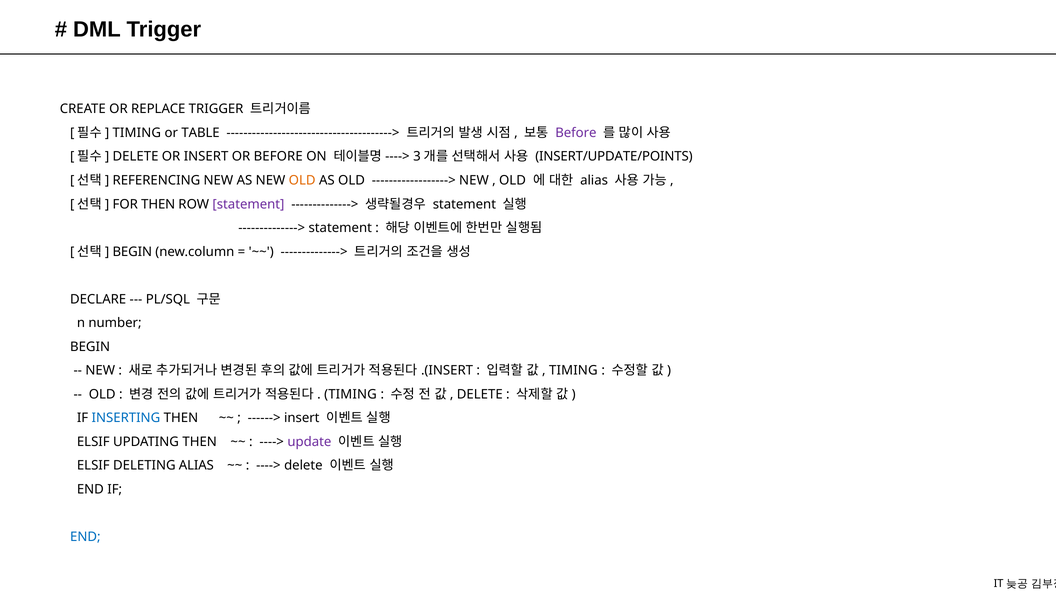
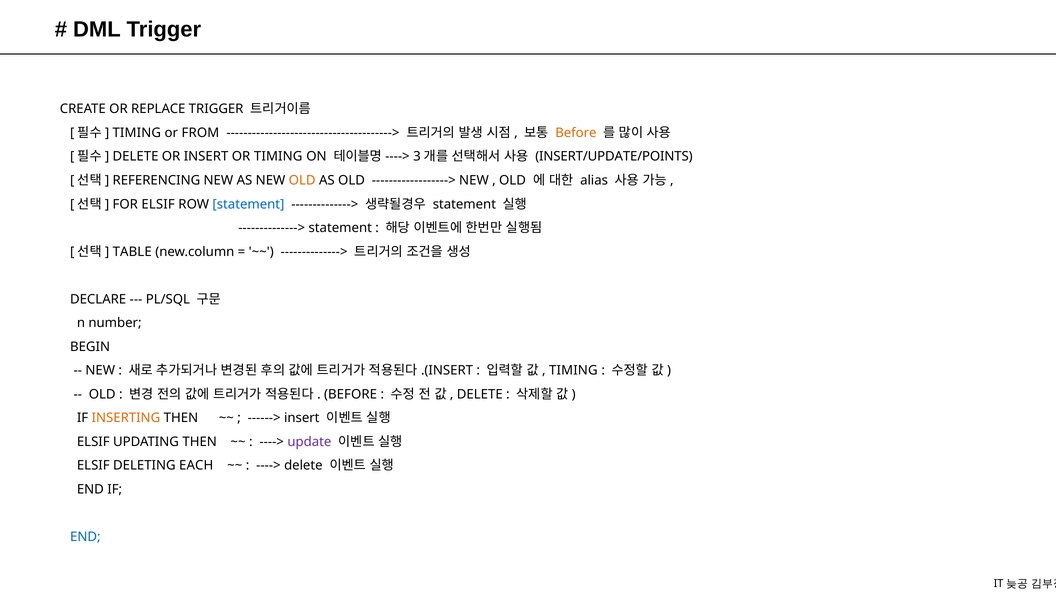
TABLE: TABLE -> FROM
Before at (576, 133) colour: purple -> orange
OR BEFORE: BEFORE -> TIMING
FOR THEN: THEN -> ELSIF
statement at (248, 204) colour: purple -> blue
BEGIN at (132, 252): BEGIN -> TABLE
TIMING at (351, 394): TIMING -> BEFORE
INSERTING colour: blue -> orange
DELETING ALIAS: ALIAS -> EACH
